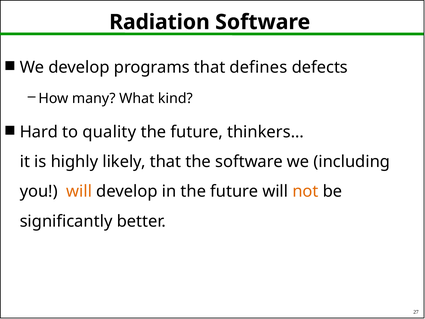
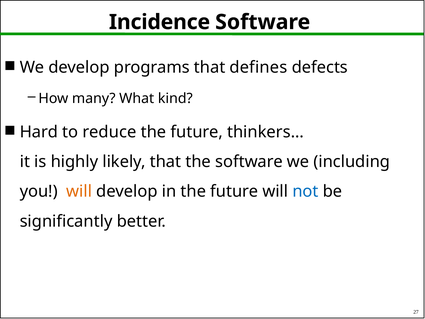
Radiation: Radiation -> Incidence
quality: quality -> reduce
not colour: orange -> blue
